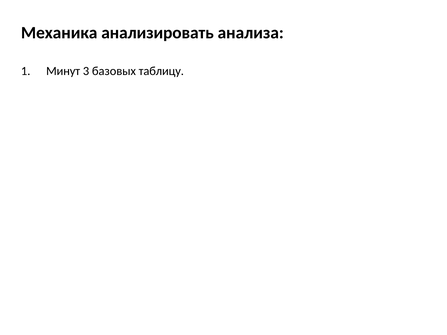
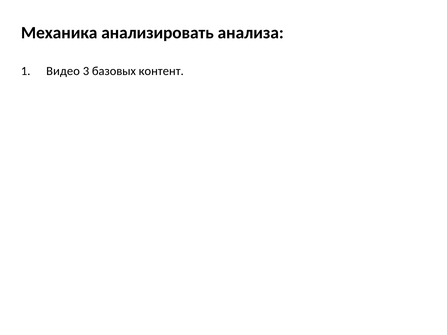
Минут: Минут -> Видео
таблицу: таблицу -> контент
